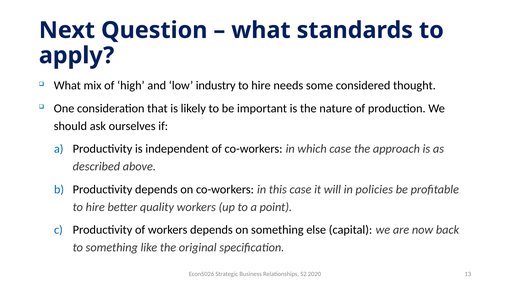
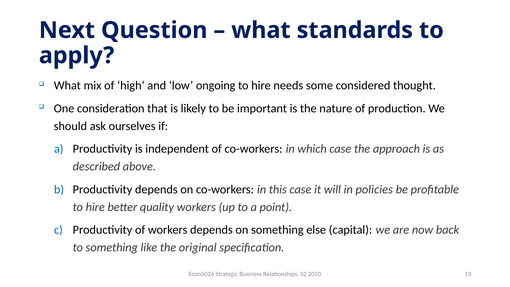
industry: industry -> ongoing
